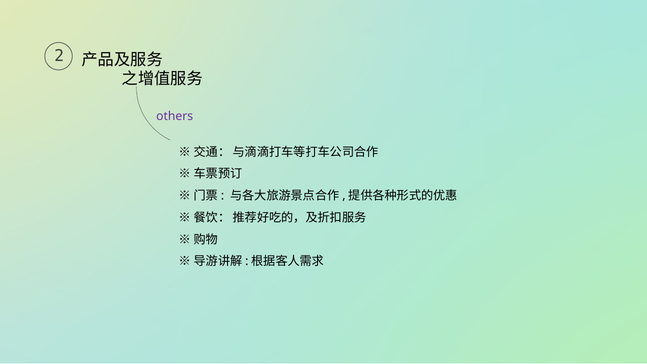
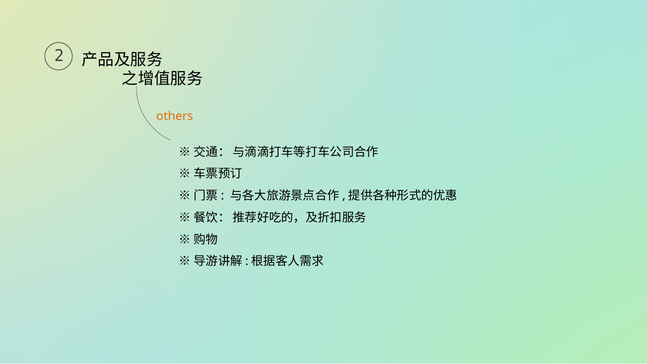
others colour: purple -> orange
